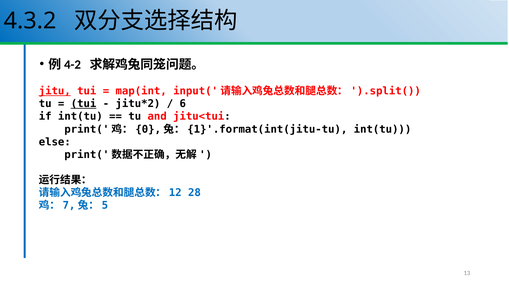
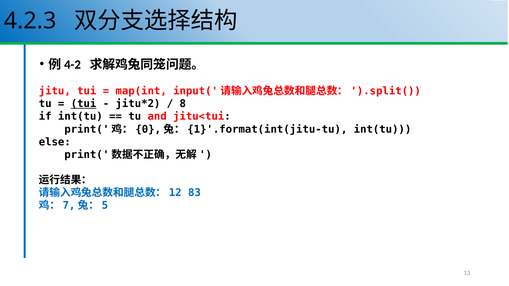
4.3.2: 4.3.2 -> 4.2.3
jitu underline: present -> none
6: 6 -> 8
28: 28 -> 83
